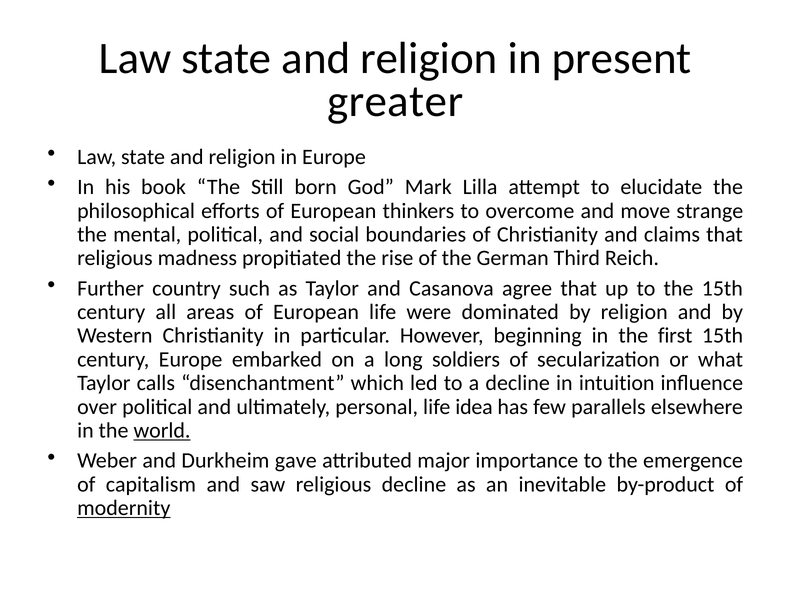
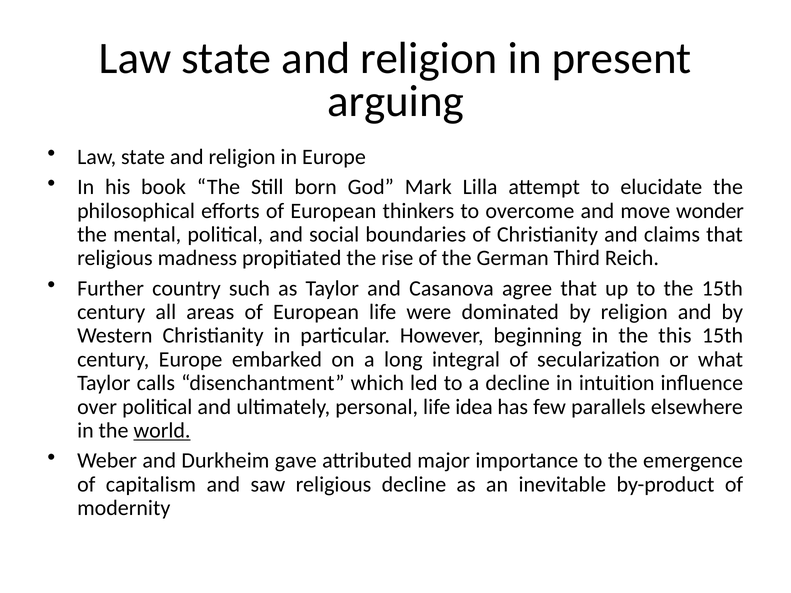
greater: greater -> arguing
strange: strange -> wonder
first: first -> this
soldiers: soldiers -> integral
modernity underline: present -> none
